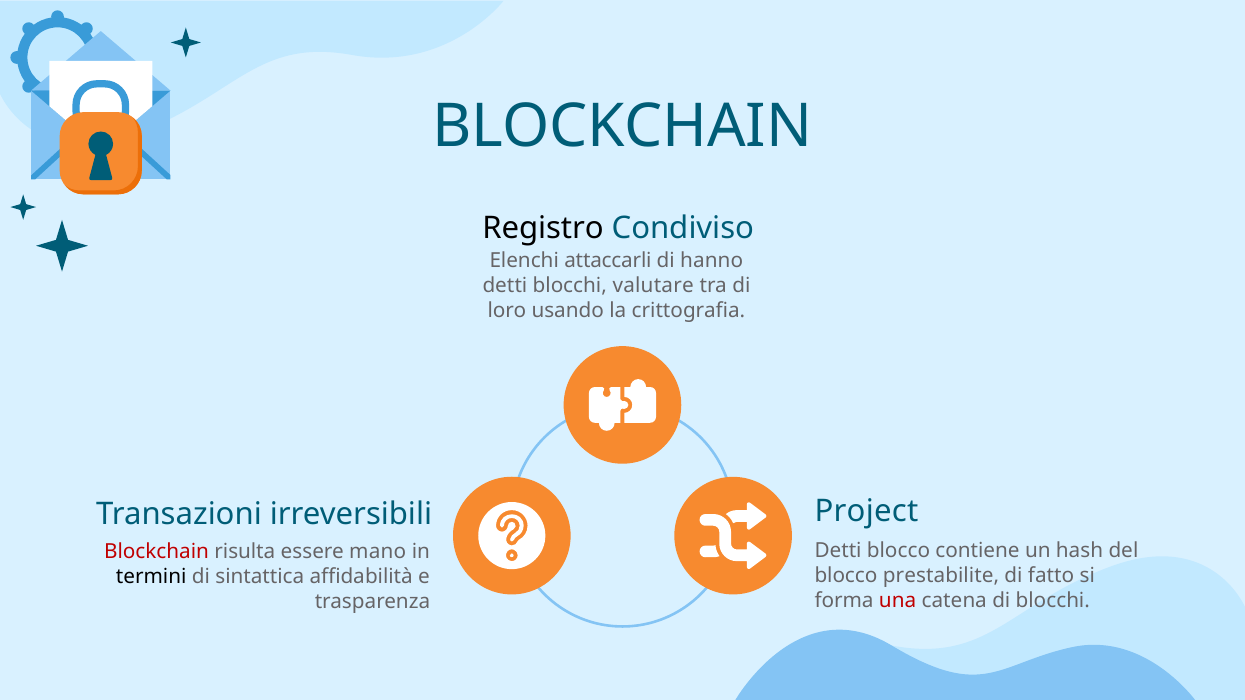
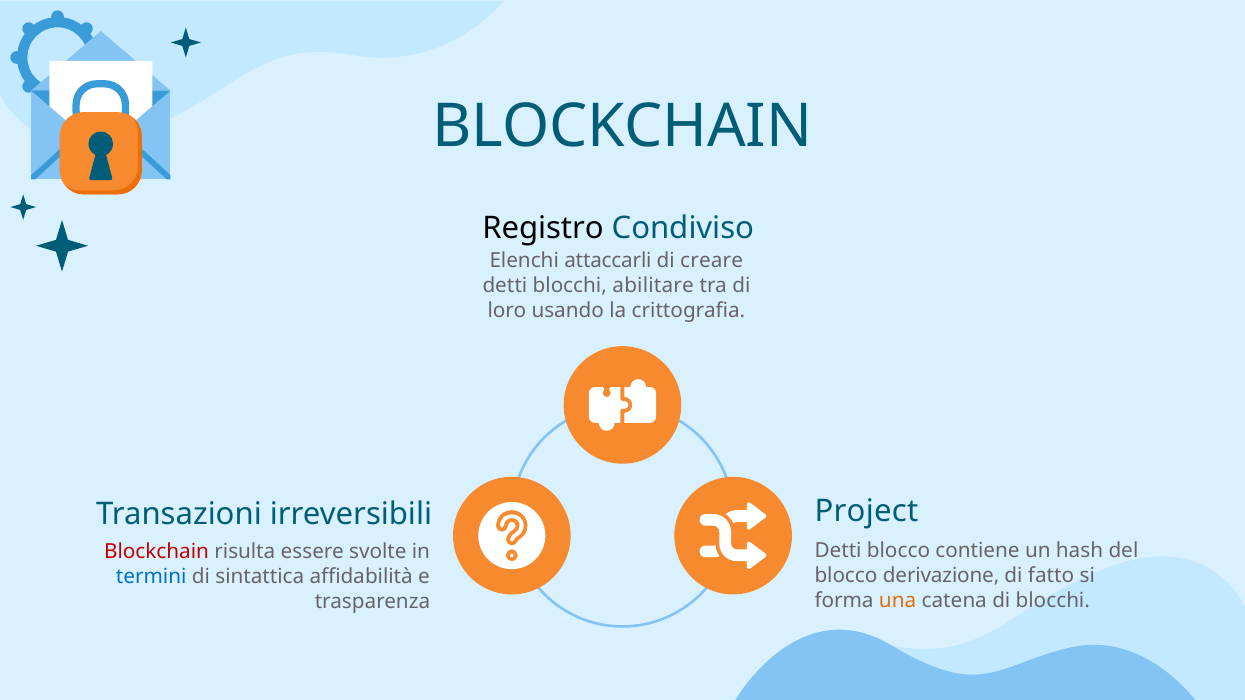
hanno: hanno -> creare
valutare: valutare -> abilitare
mano: mano -> svolte
prestabilite: prestabilite -> derivazione
termini colour: black -> blue
una colour: red -> orange
